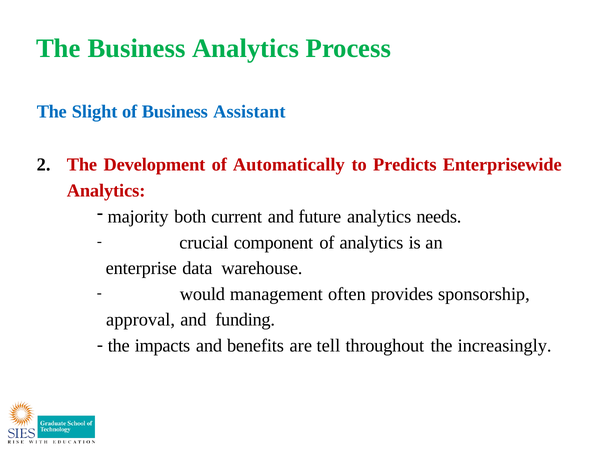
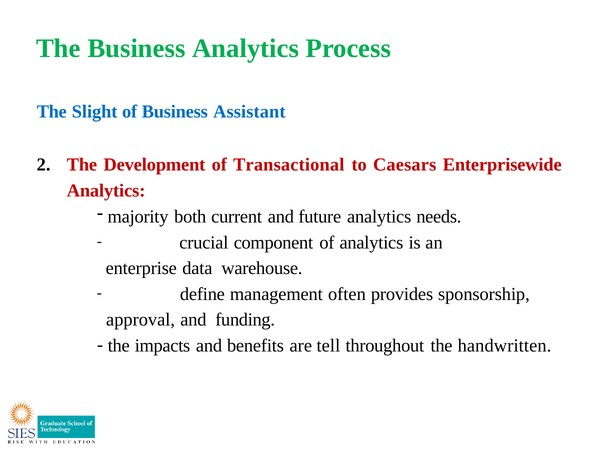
Automatically: Automatically -> Transactional
Predicts: Predicts -> Caesars
would: would -> define
increasingly: increasingly -> handwritten
